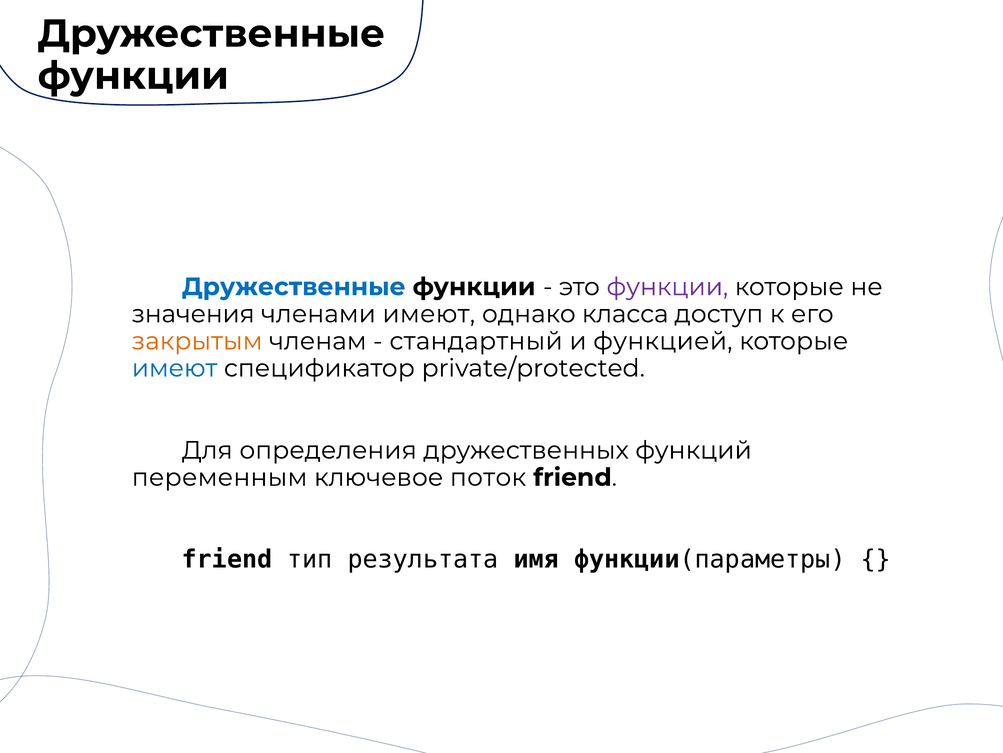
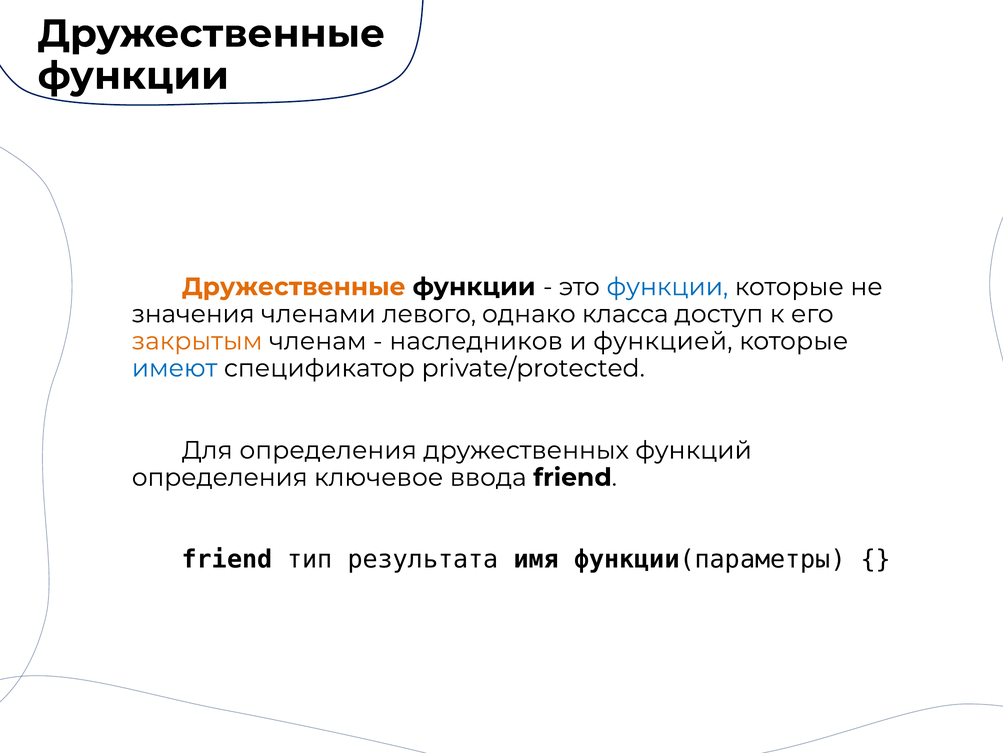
Дружественные at (294, 287) colour: blue -> orange
функции at (667, 287) colour: purple -> blue
членами имеют: имеют -> левого
стандартный: стандартный -> наследников
переменным at (220, 477): переменным -> определения
поток: поток -> ввода
